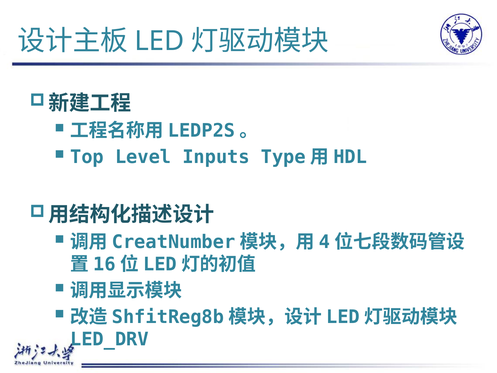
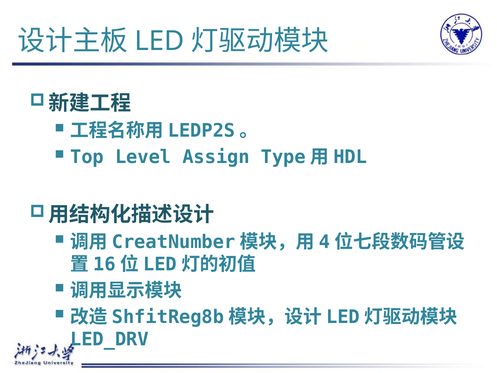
Inputs: Inputs -> Assign
